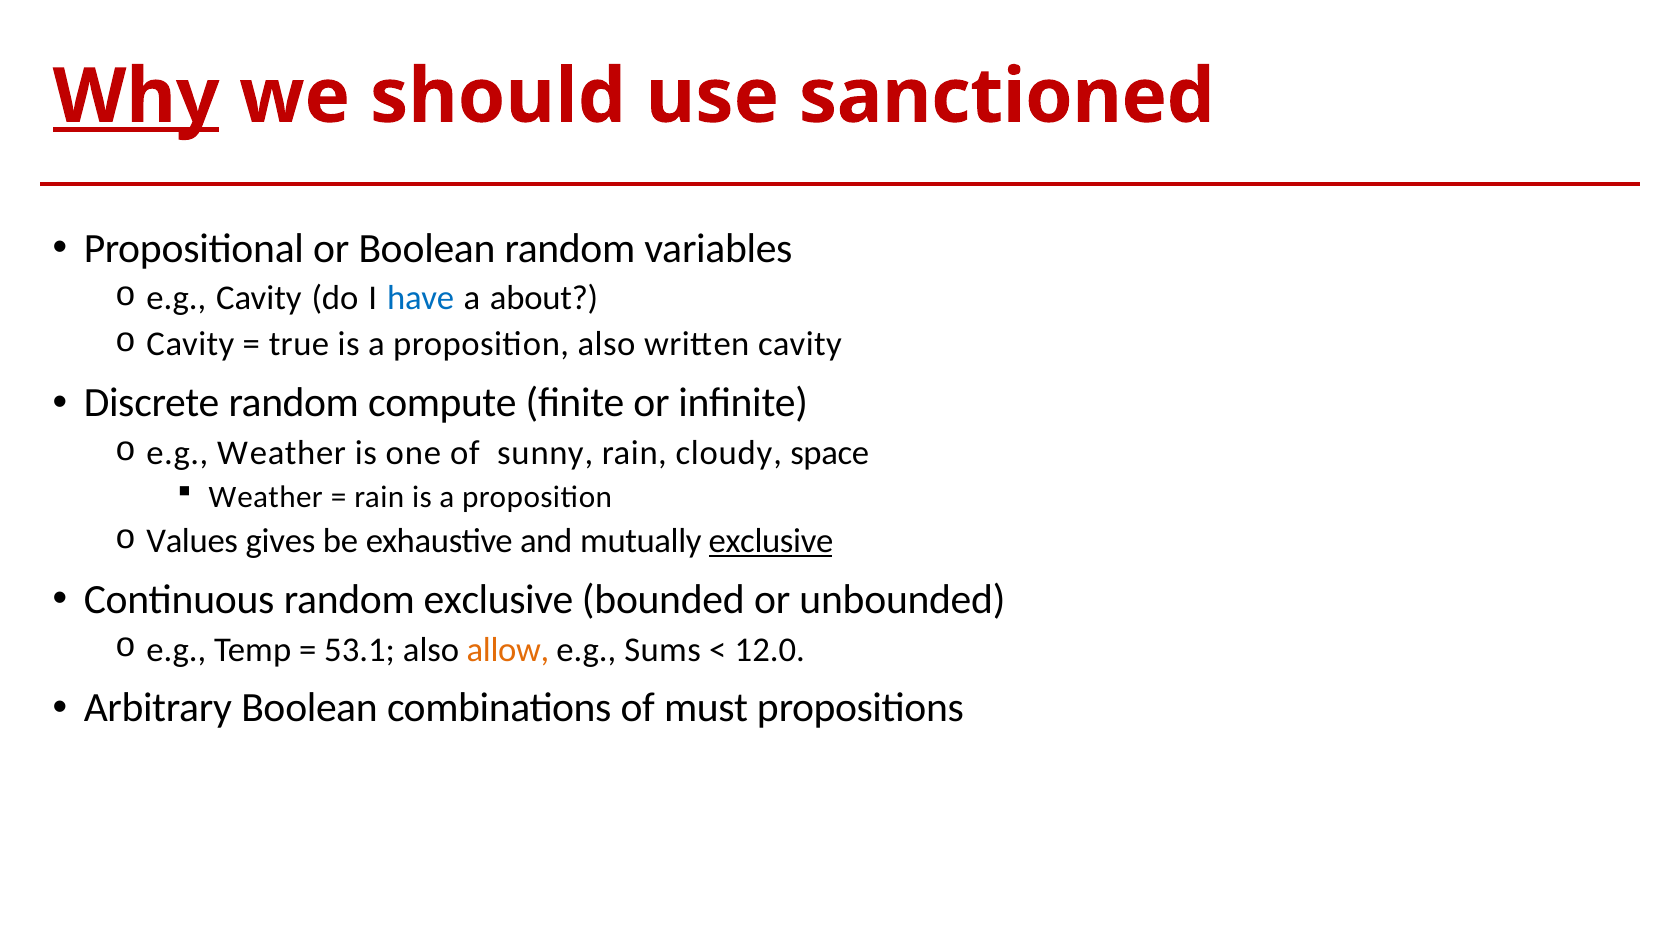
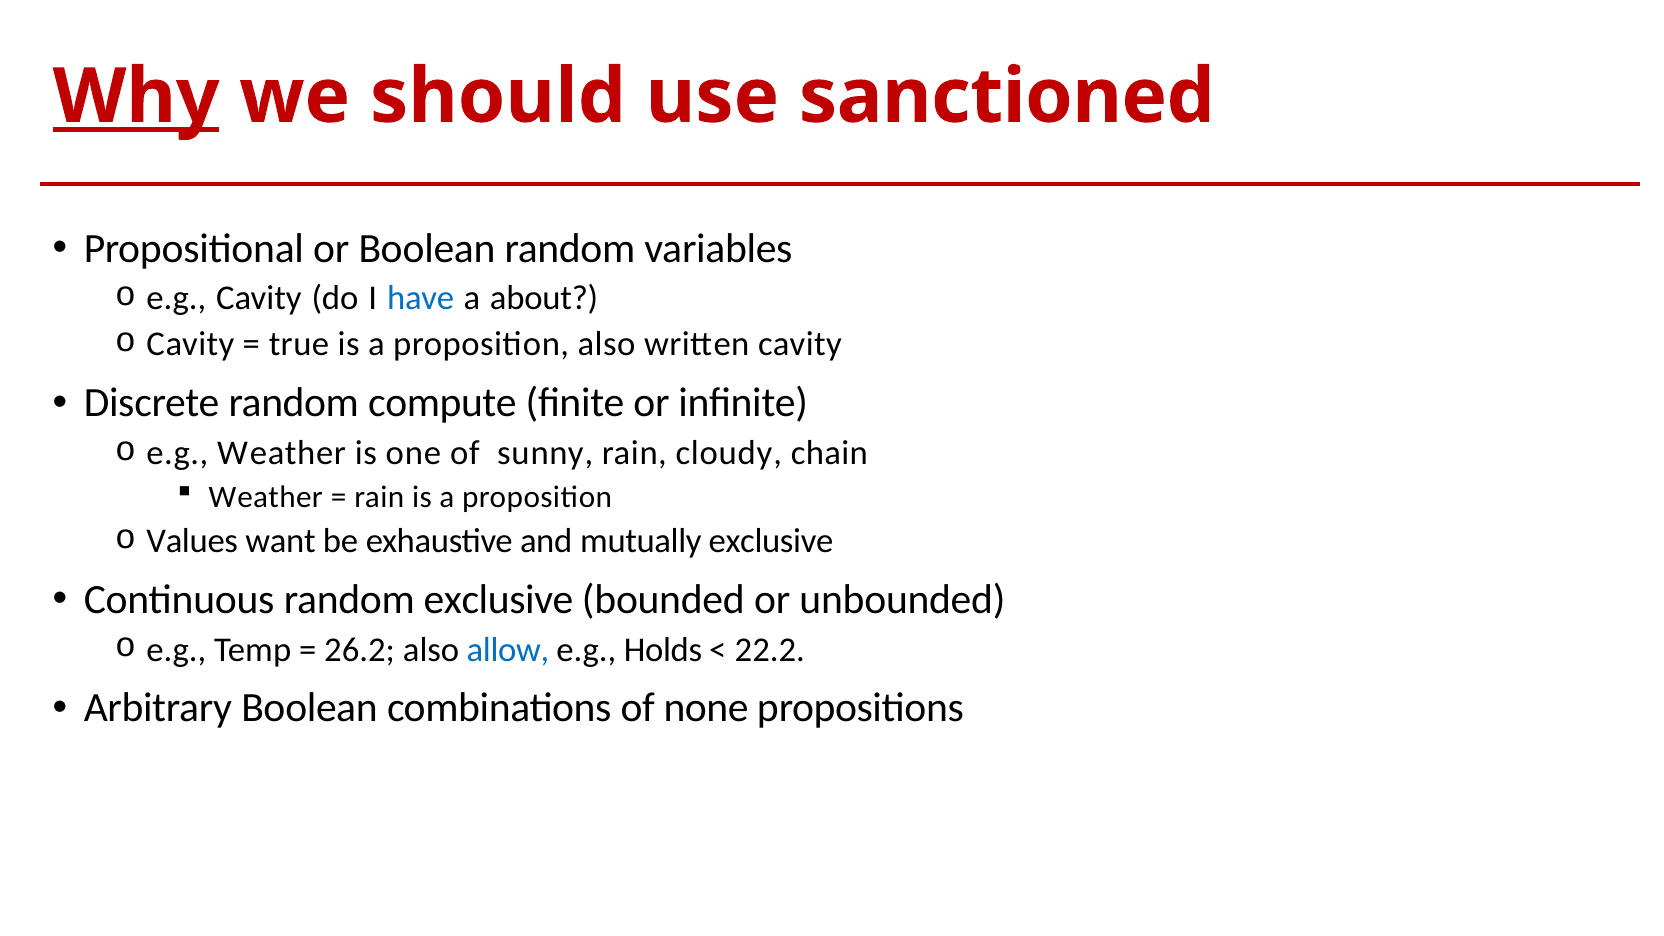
space: space -> chain
gives: gives -> want
exclusive at (771, 541) underline: present -> none
53.1: 53.1 -> 26.2
allow colour: orange -> blue
Sums: Sums -> Holds
12.0: 12.0 -> 22.2
must: must -> none
